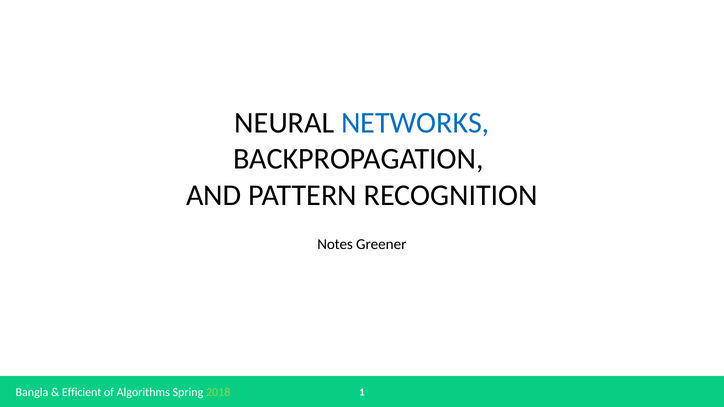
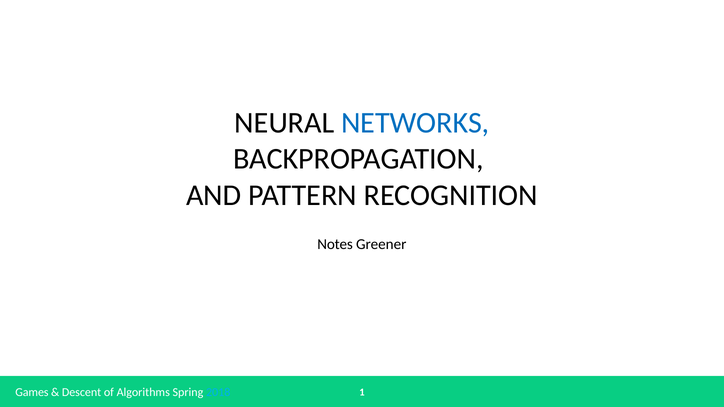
Bangla: Bangla -> Games
Efficient: Efficient -> Descent
2018 colour: light green -> light blue
